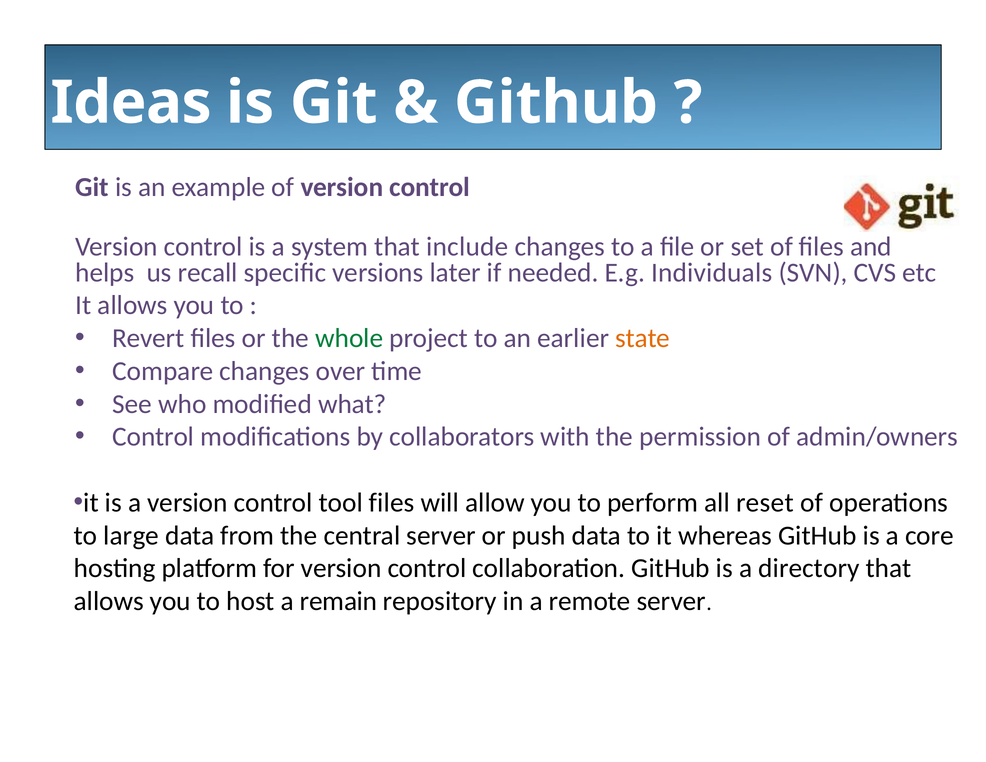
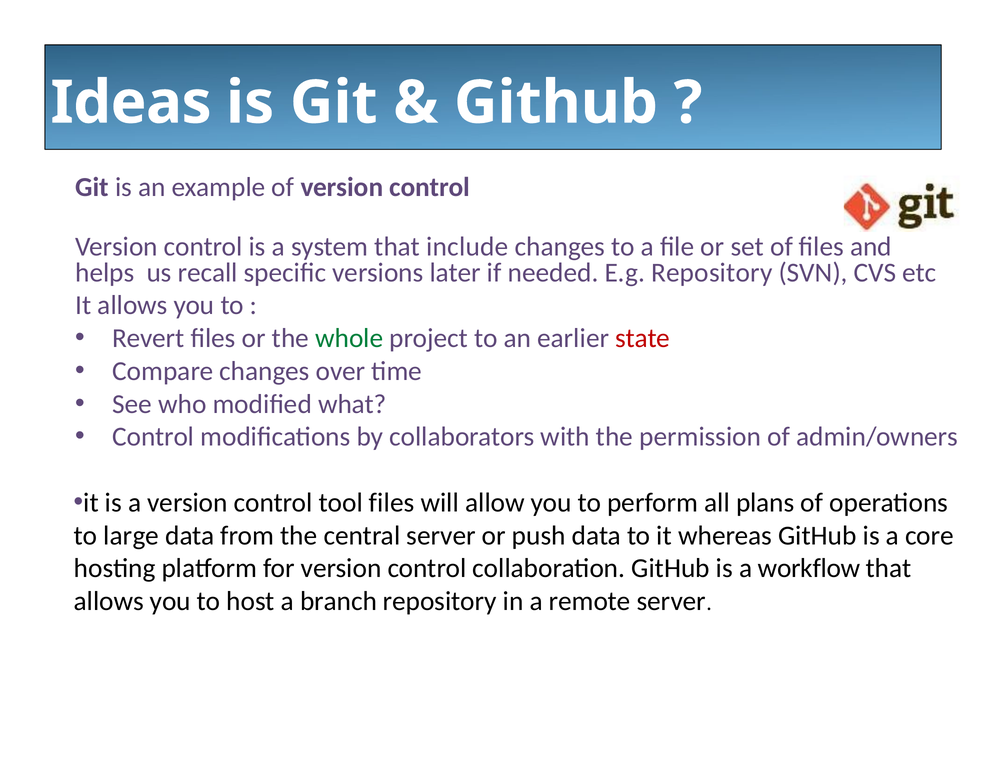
E.g Individuals: Individuals -> Repository
state colour: orange -> red
reset: reset -> plans
directory: directory -> workflow
remain: remain -> branch
